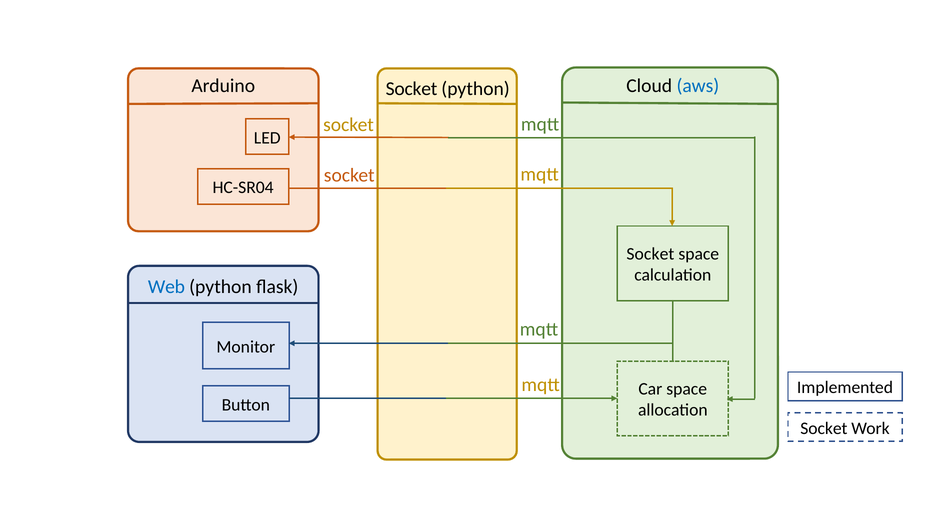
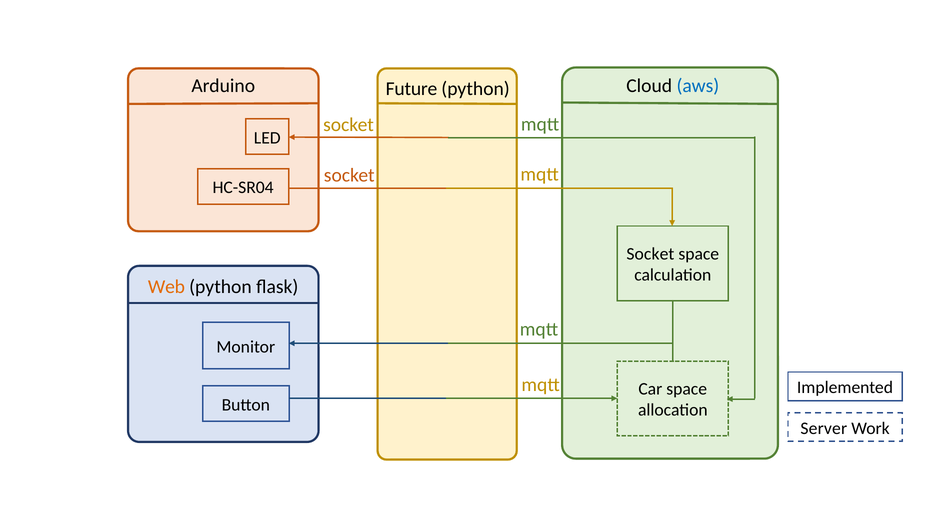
Socket at (412, 89): Socket -> Future
Web colour: blue -> orange
Socket at (824, 428): Socket -> Server
